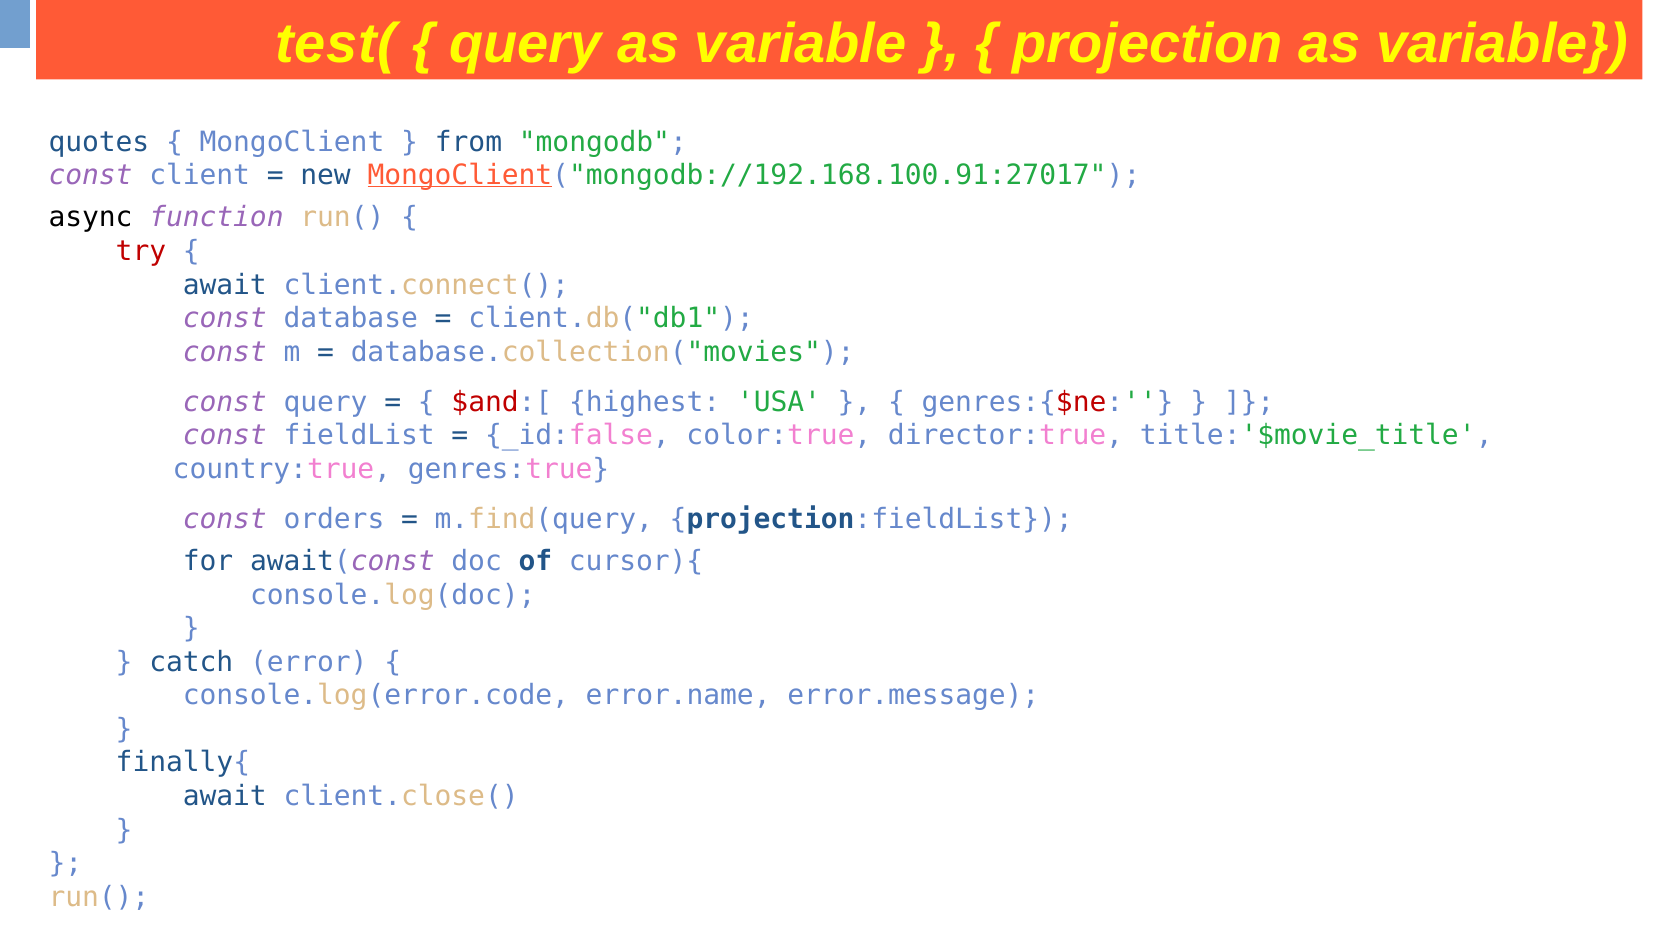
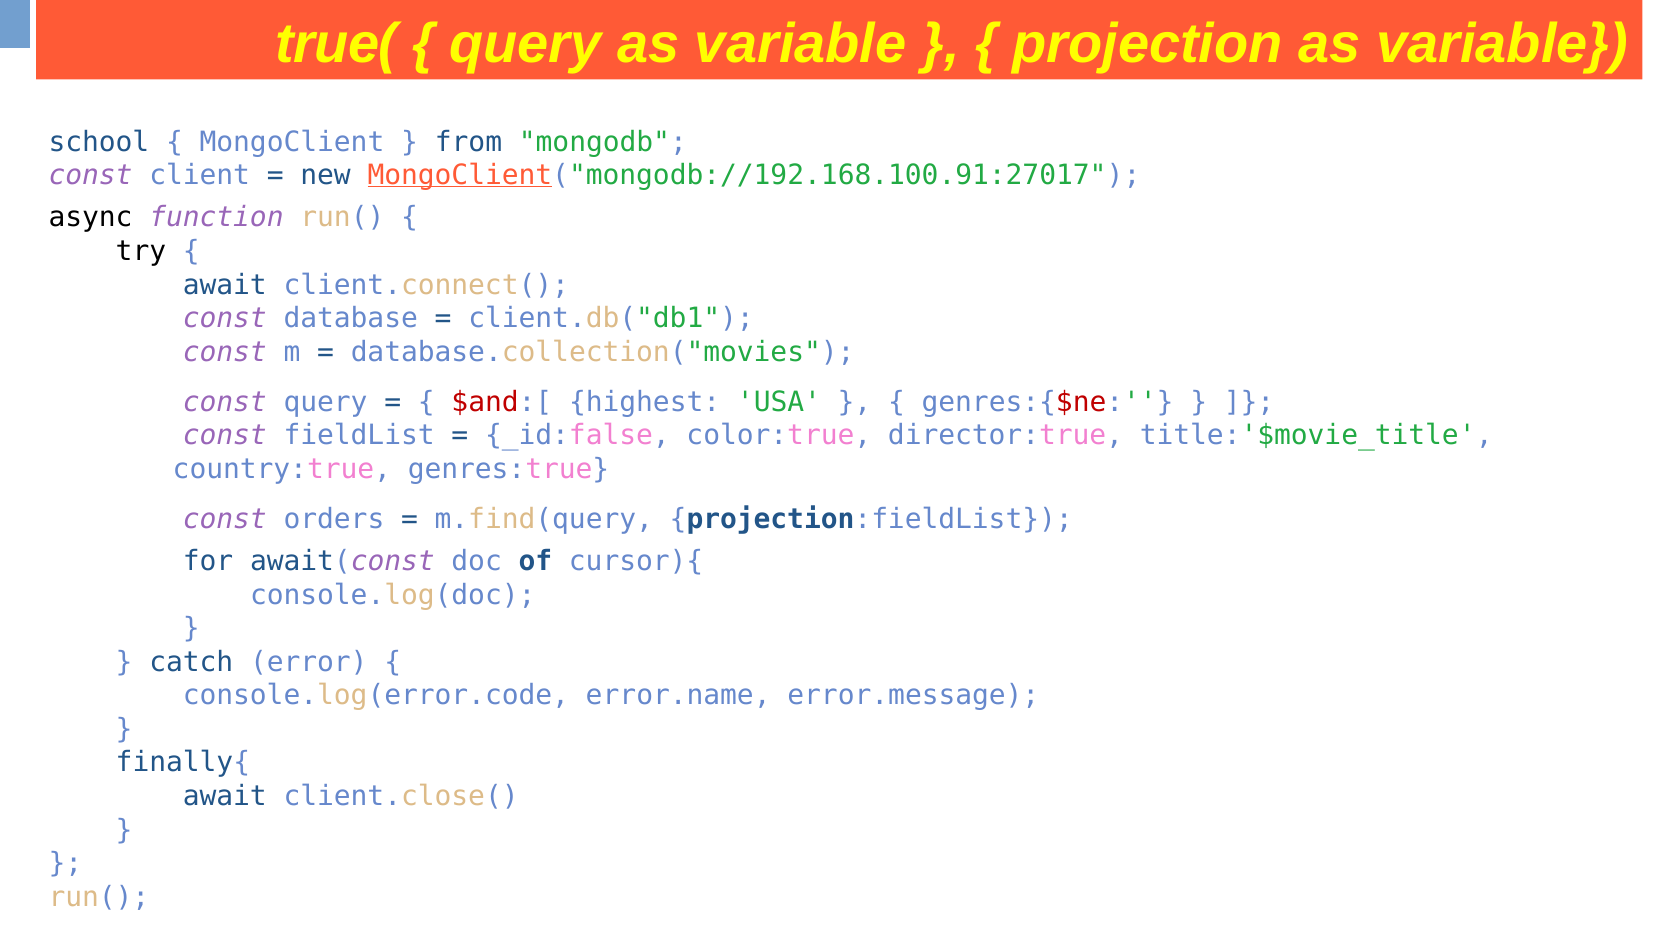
test(: test( -> true(
quotes: quotes -> school
try colour: red -> black
